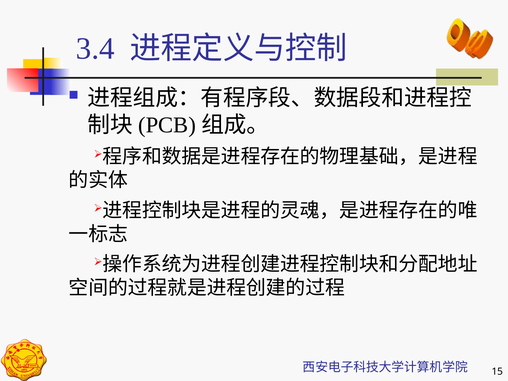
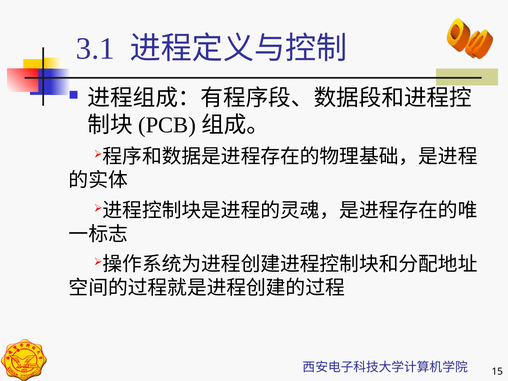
3.4: 3.4 -> 3.1
